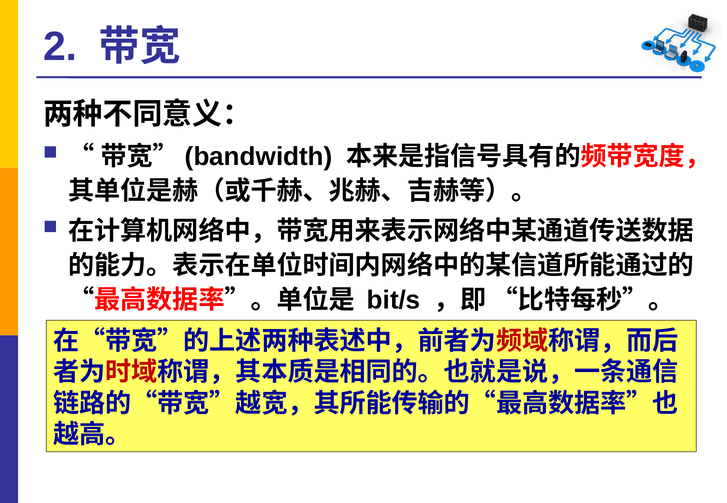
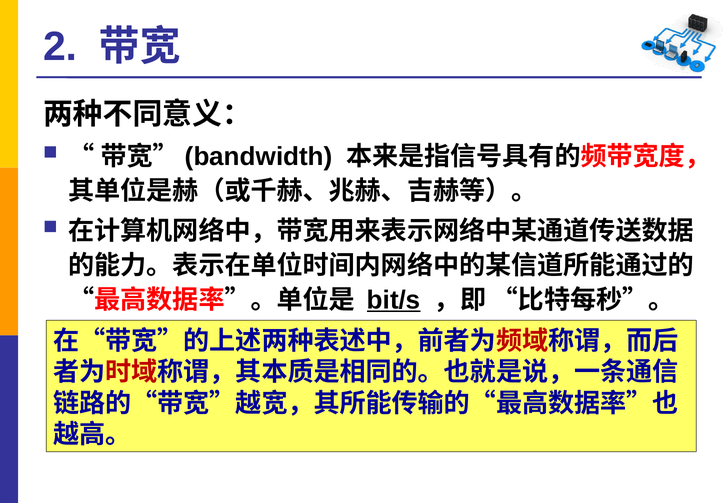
bit/s underline: none -> present
